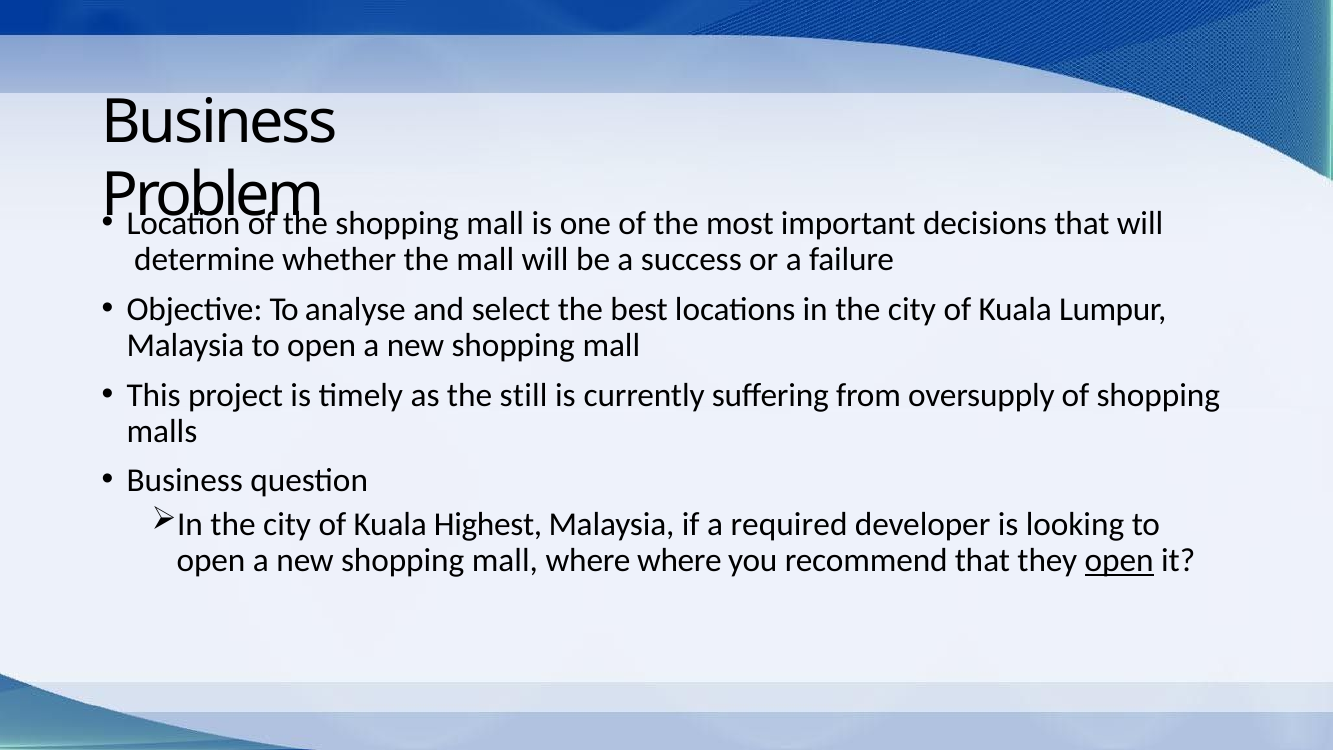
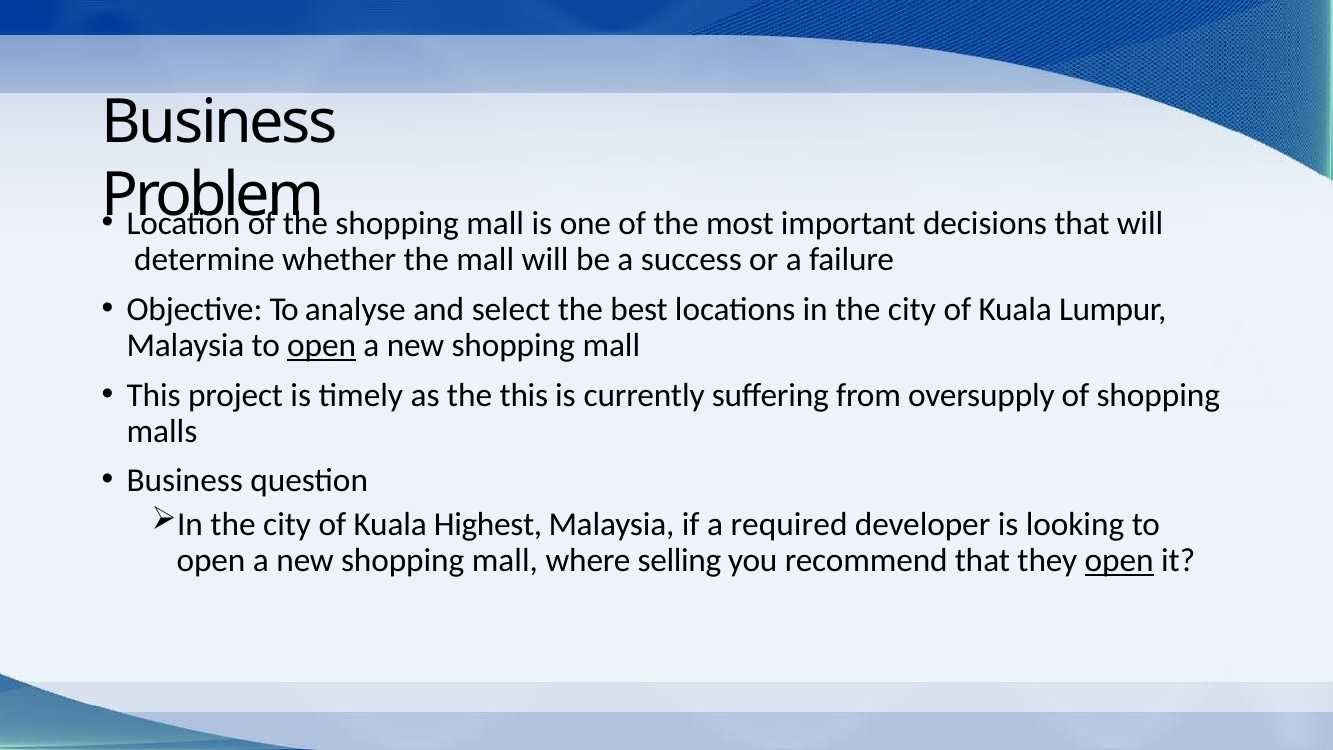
open at (322, 345) underline: none -> present
the still: still -> this
where where: where -> selling
